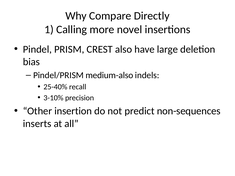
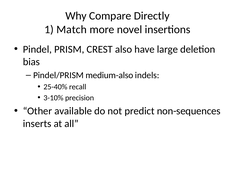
Calling: Calling -> Match
insertion: insertion -> available
